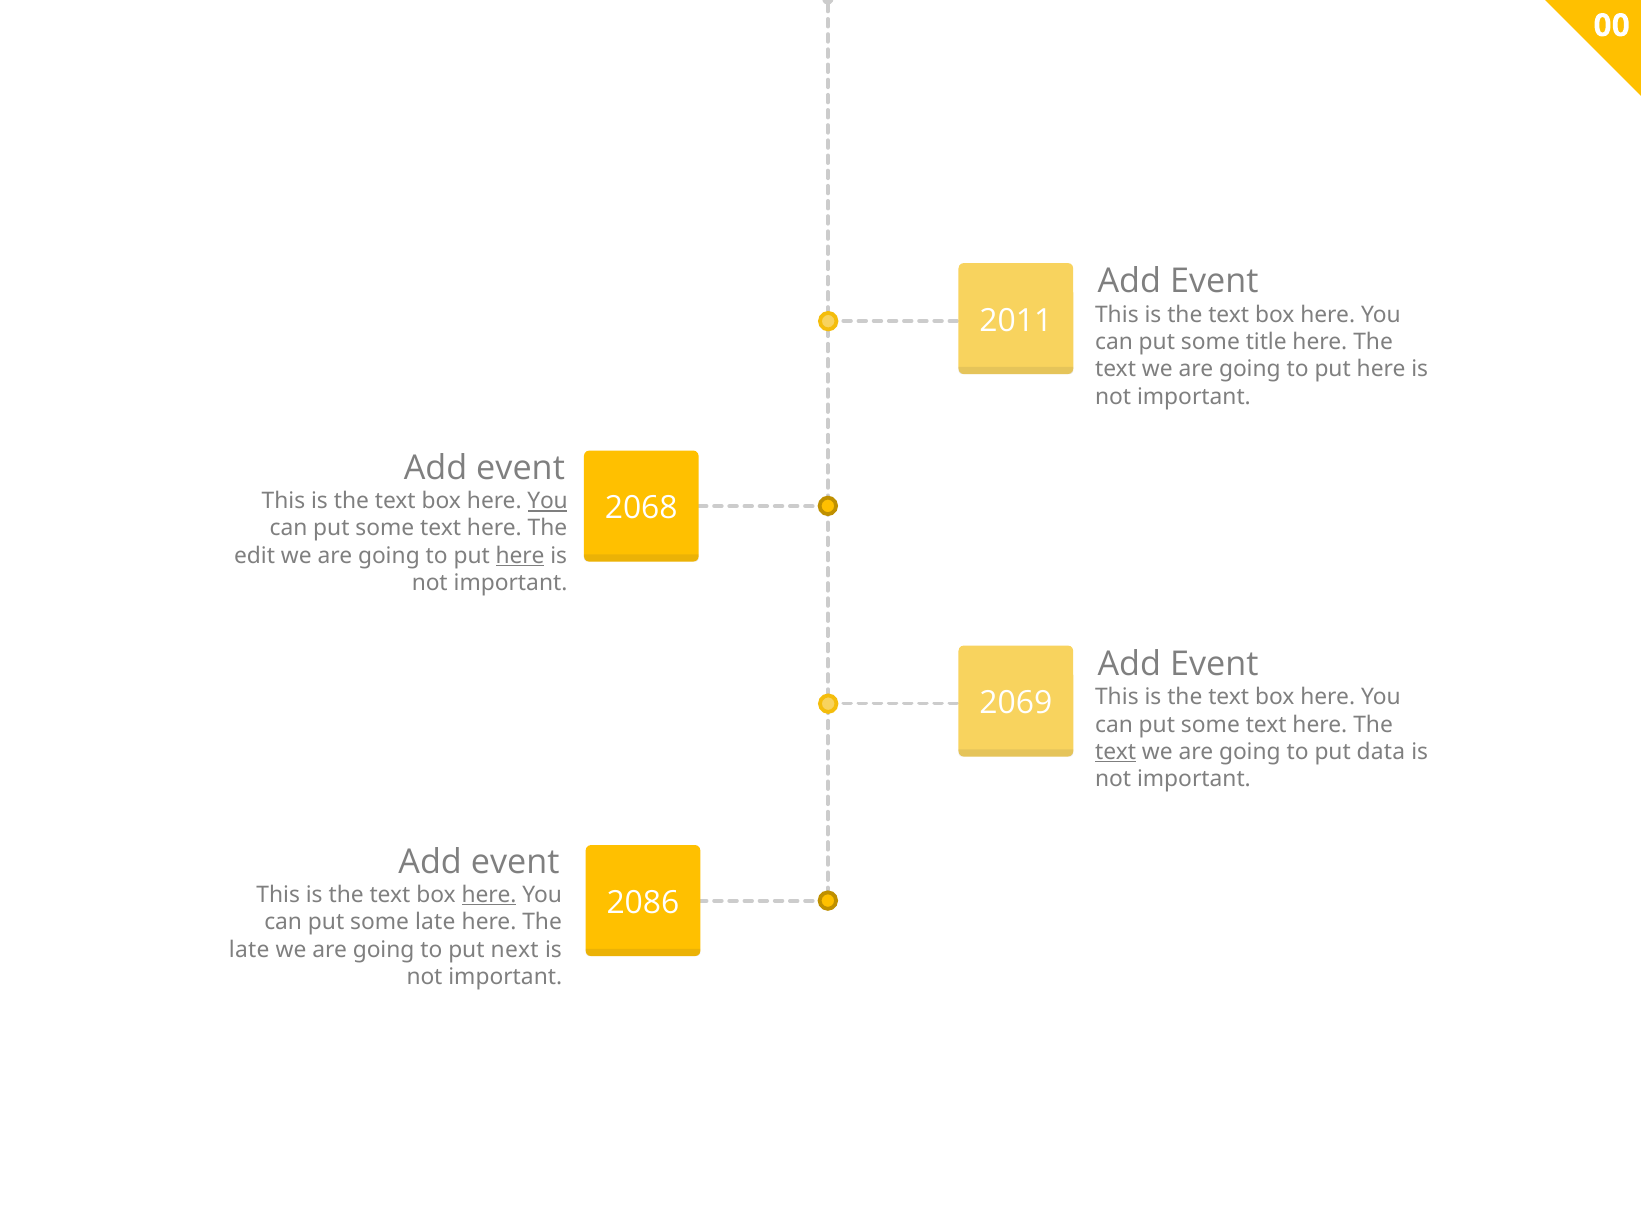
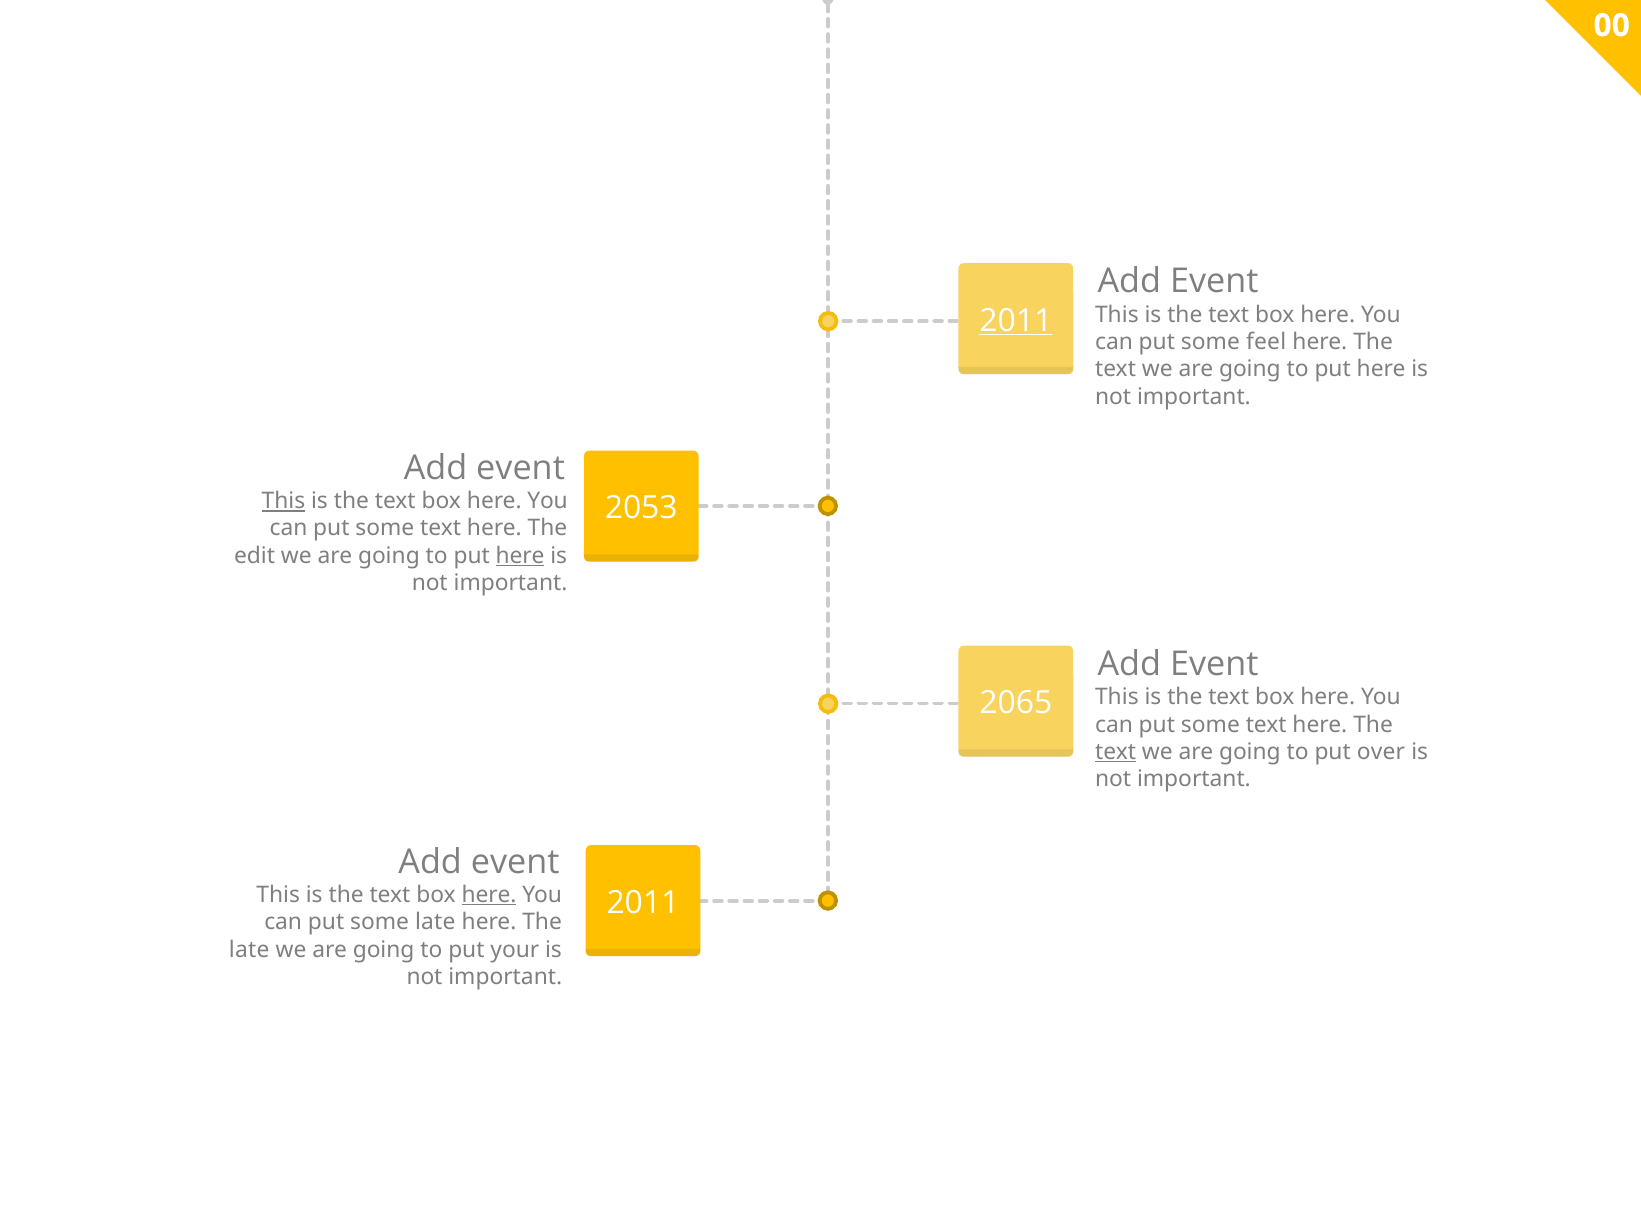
2011 at (1016, 321) underline: none -> present
title: title -> feel
This at (284, 501) underline: none -> present
You at (548, 501) underline: present -> none
2068: 2068 -> 2053
2069: 2069 -> 2065
data: data -> over
2086 at (643, 903): 2086 -> 2011
next: next -> your
